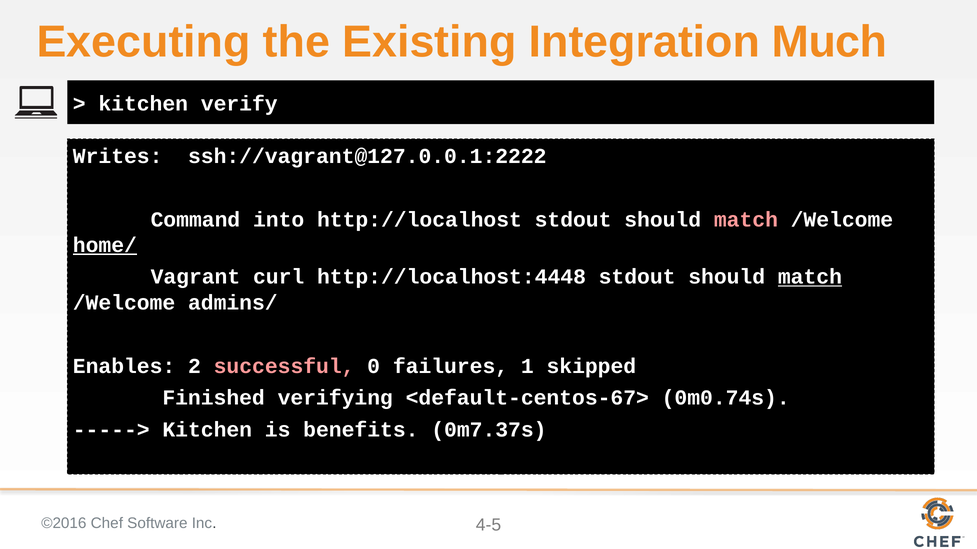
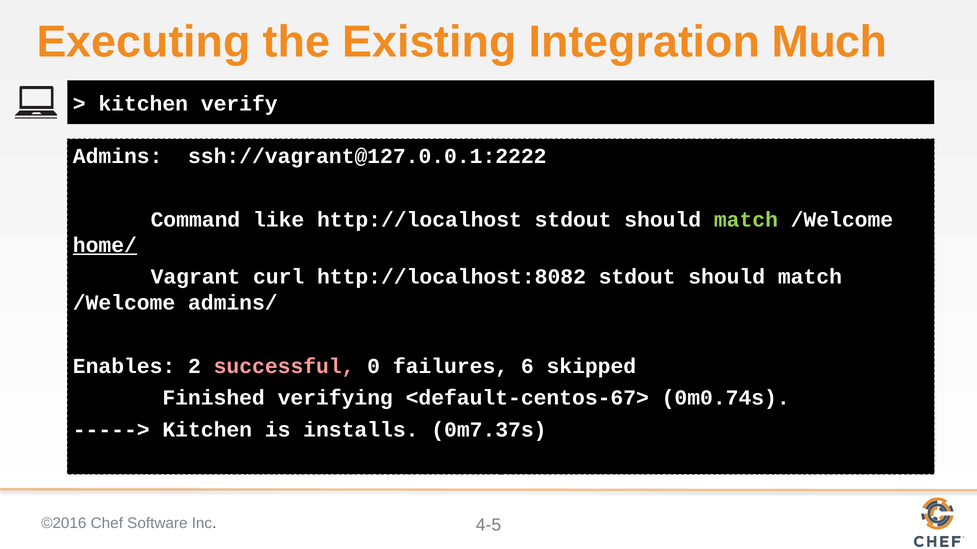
Writes: Writes -> Admins
into: into -> like
match at (746, 220) colour: pink -> light green
http://localhost:4448: http://localhost:4448 -> http://localhost:8082
match at (810, 277) underline: present -> none
1: 1 -> 6
benefits: benefits -> installs
